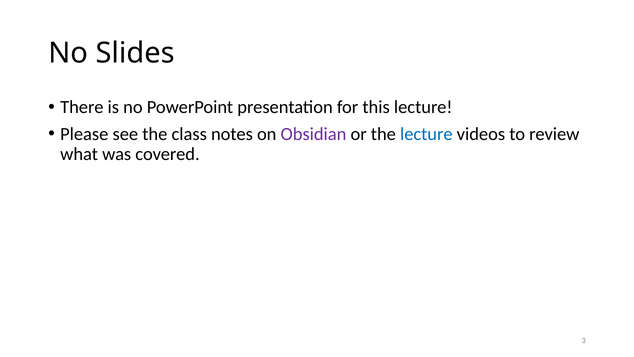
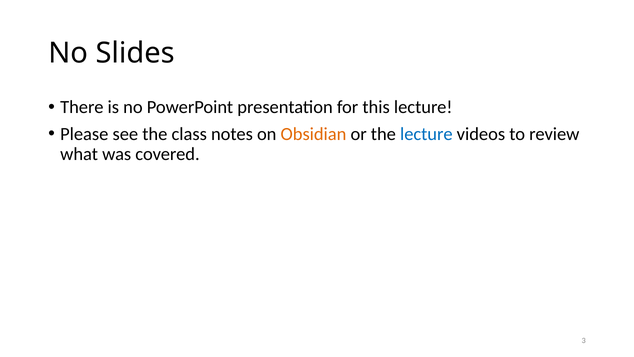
Obsidian colour: purple -> orange
